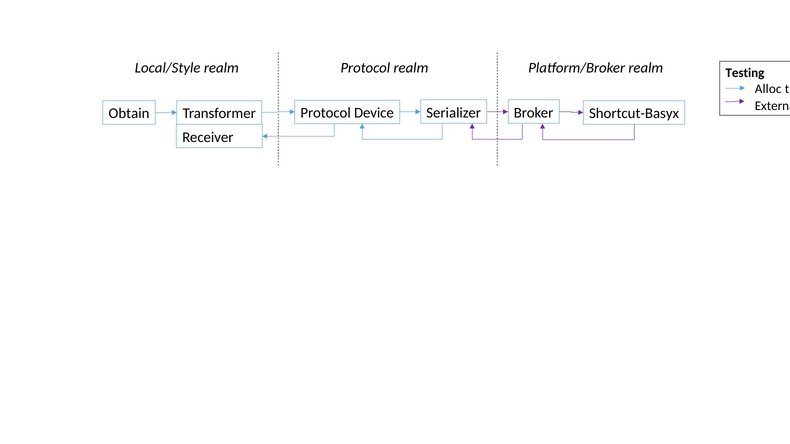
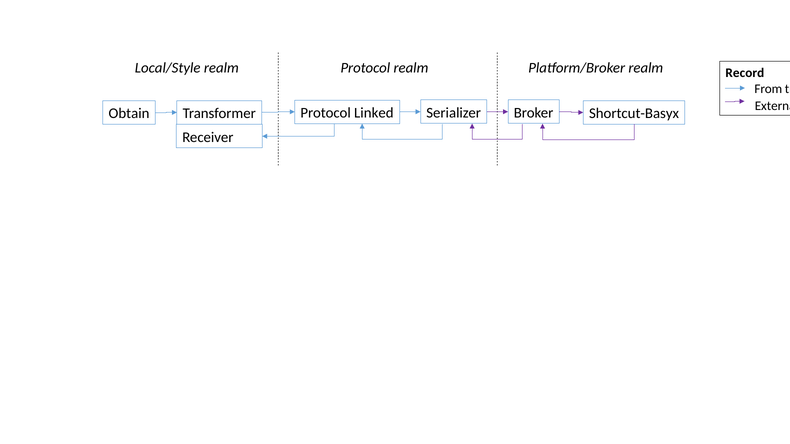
Testing: Testing -> Record
Alloc: Alloc -> From
Device: Device -> Linked
